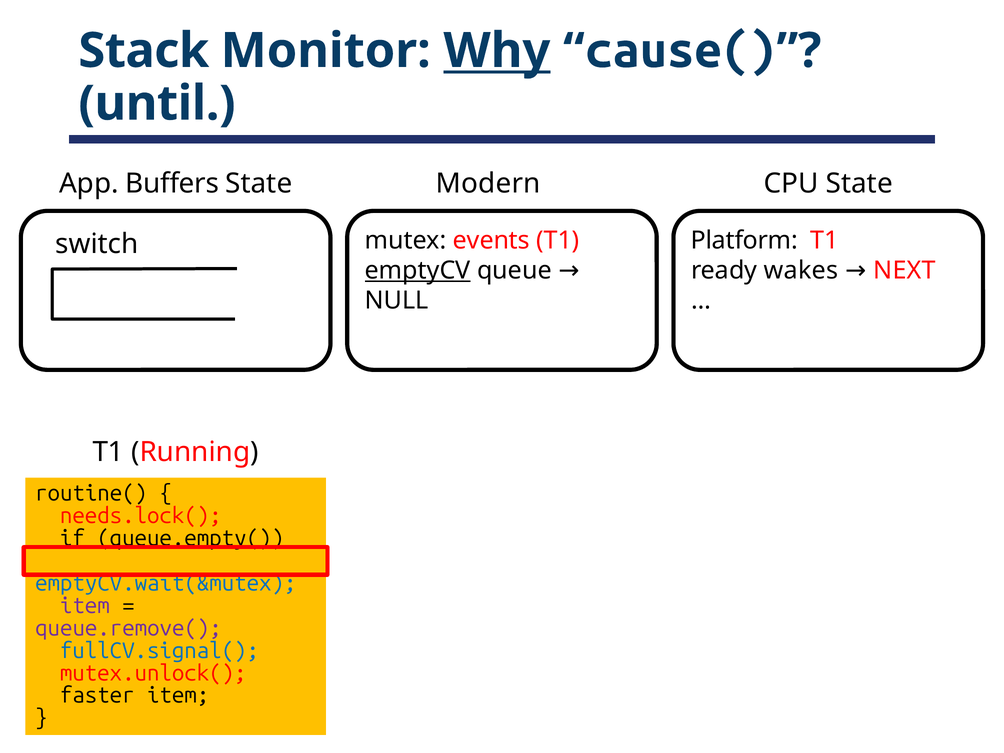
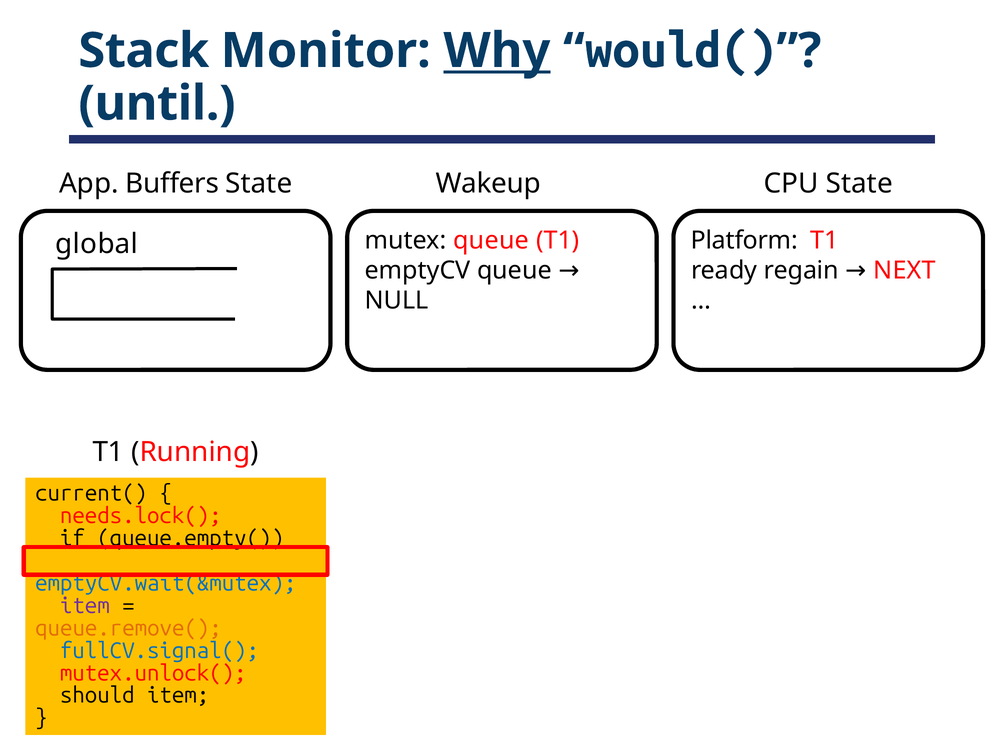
cause(: cause( -> would(
Modern: Modern -> Wakeup
switch: switch -> global
mutex events: events -> queue
emptyCV underline: present -> none
wakes: wakes -> regain
routine(: routine( -> current(
queue.remove( colour: purple -> orange
faster: faster -> should
